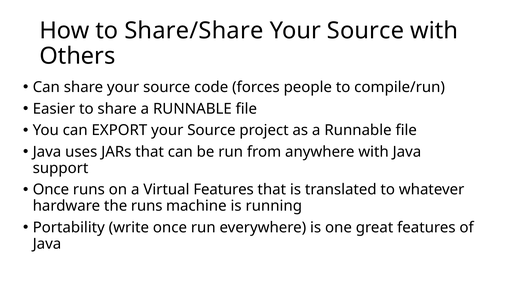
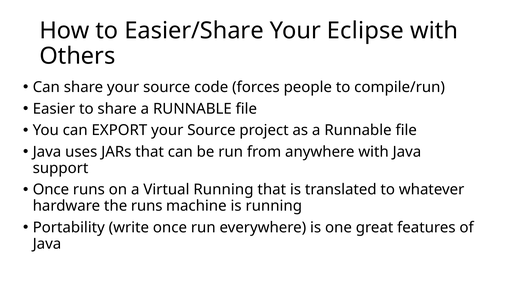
Share/Share: Share/Share -> Easier/Share
Source at (365, 31): Source -> Eclipse
Virtual Features: Features -> Running
